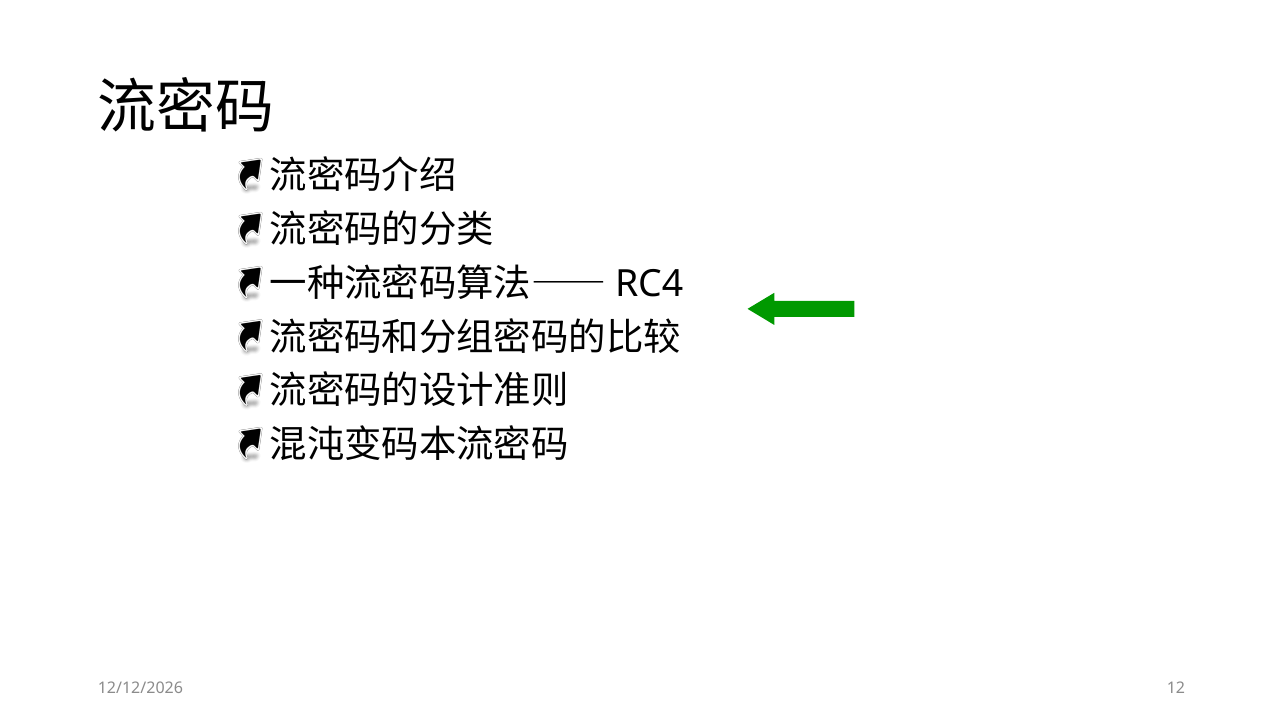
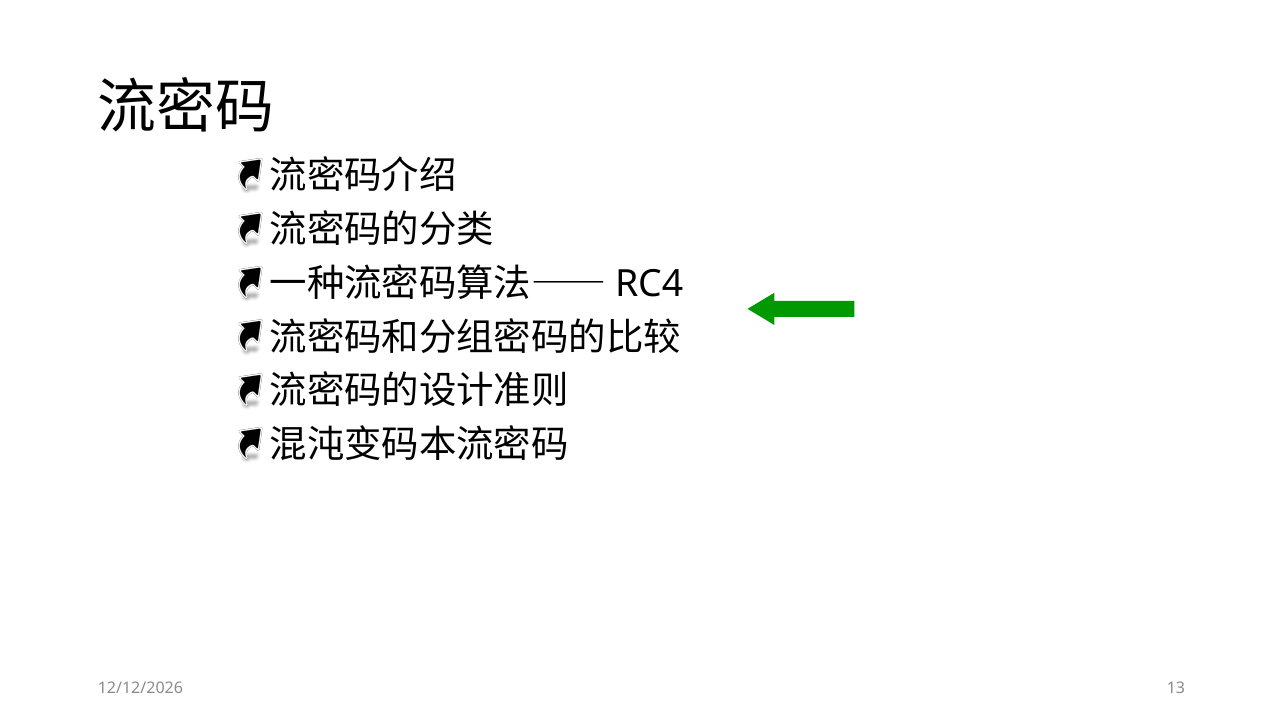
12: 12 -> 13
